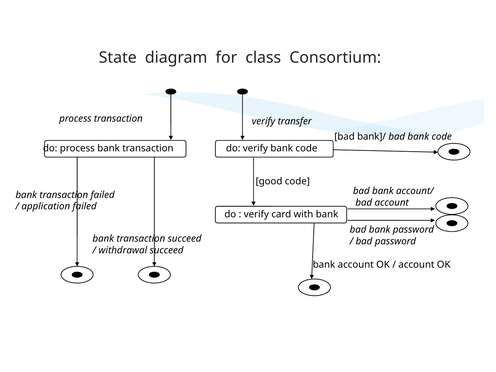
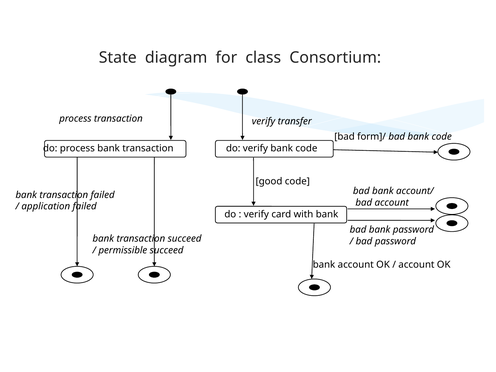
bank]/: bank]/ -> form]/
withdrawal: withdrawal -> permissible
